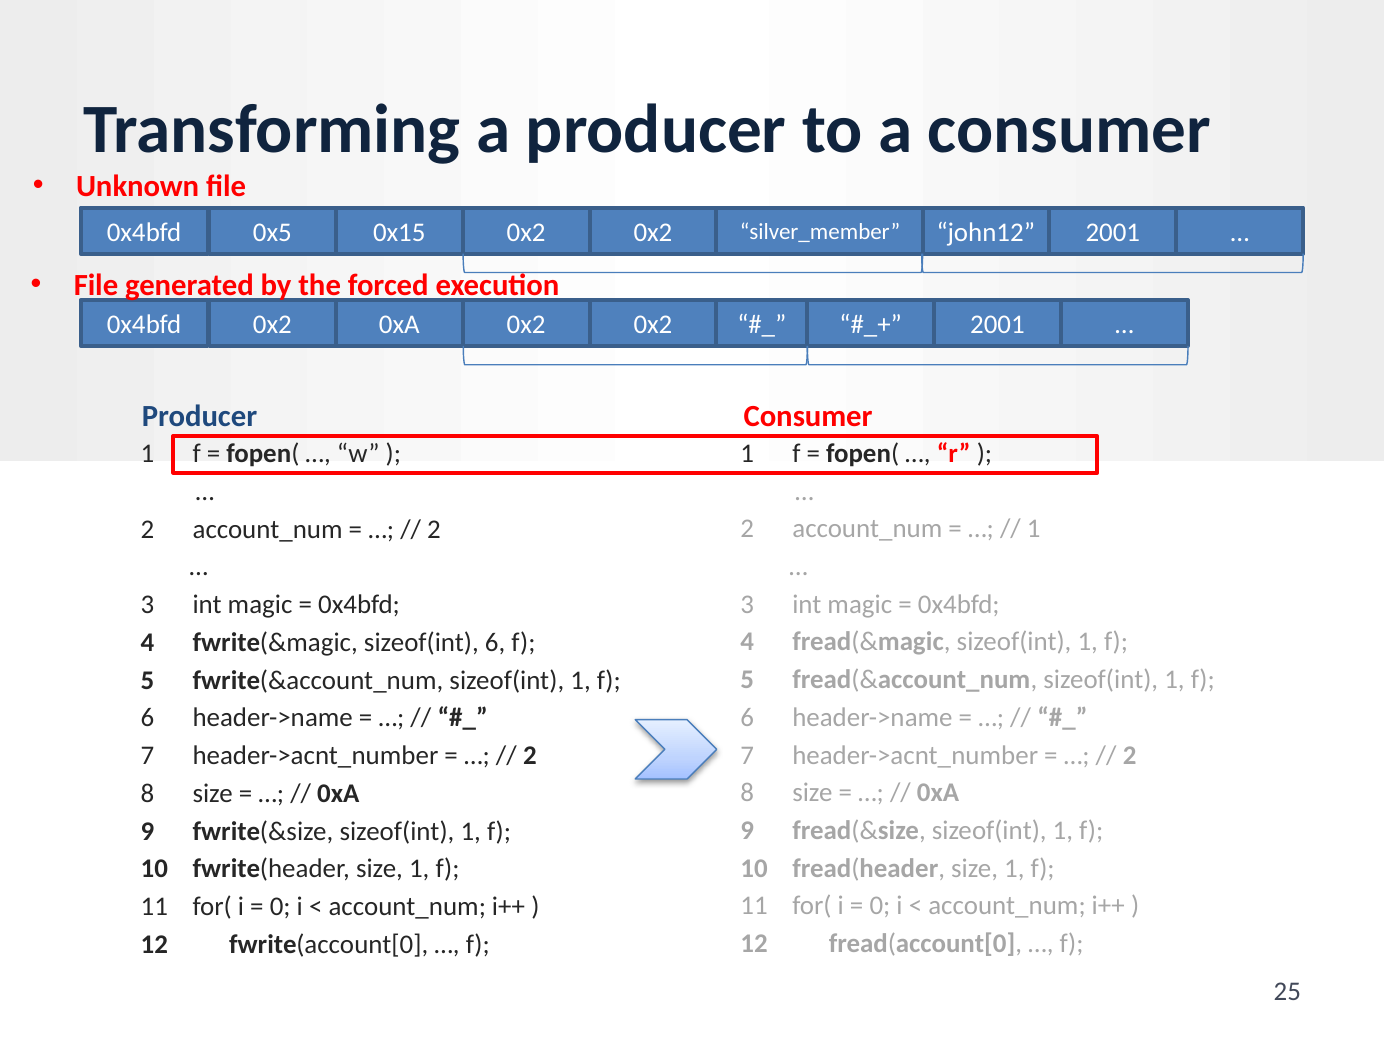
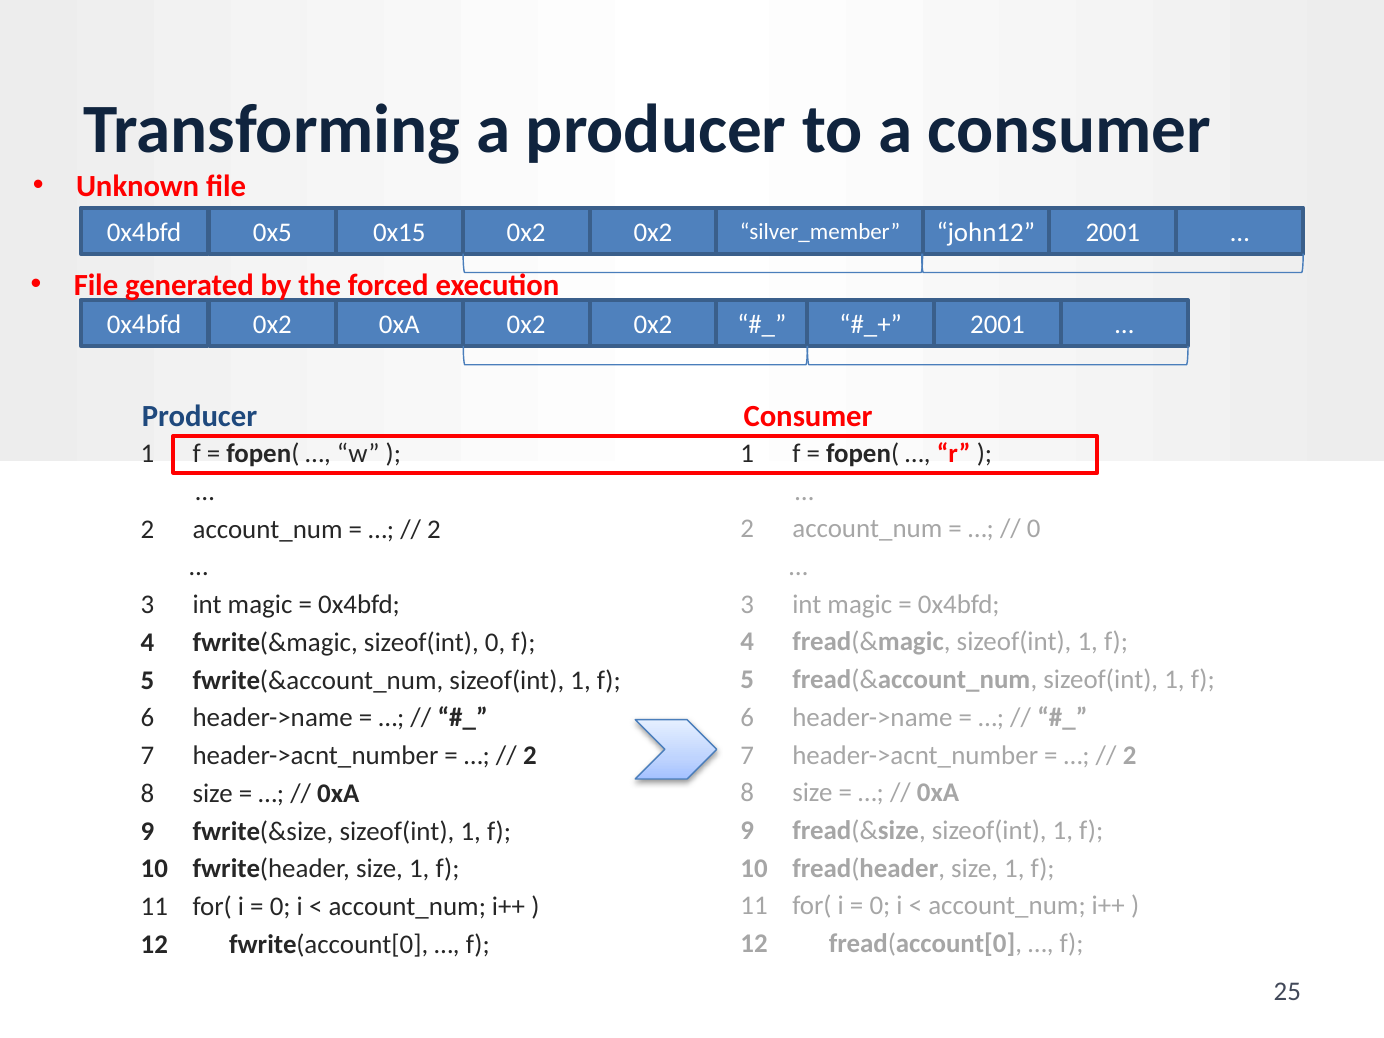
1 at (1034, 529): 1 -> 0
sizeof(int 6: 6 -> 0
